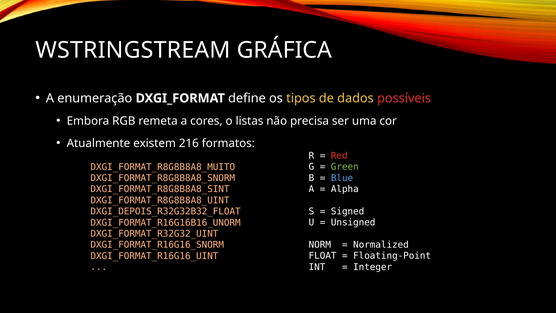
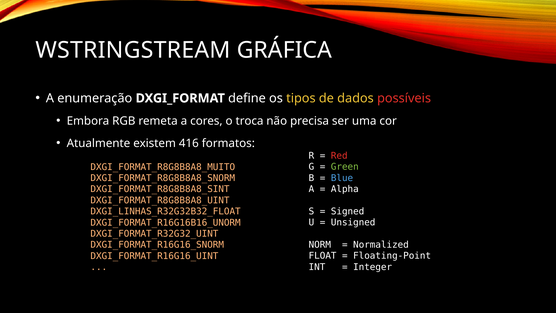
listas: listas -> troca
216: 216 -> 416
DXGI_DEPOIS_R32G32B32_FLOAT: DXGI_DEPOIS_R32G32B32_FLOAT -> DXGI_LINHAS_R32G32B32_FLOAT
